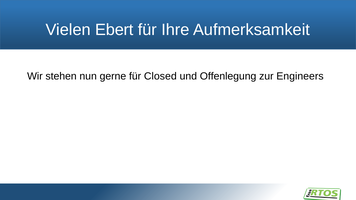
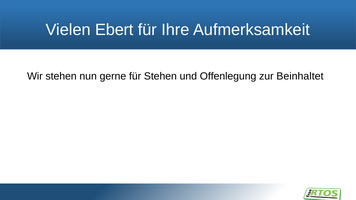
für Closed: Closed -> Stehen
Engineers: Engineers -> Beinhaltet
